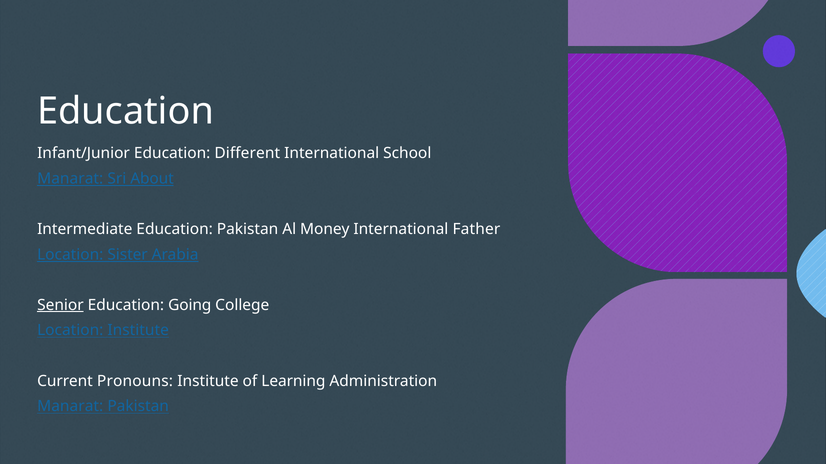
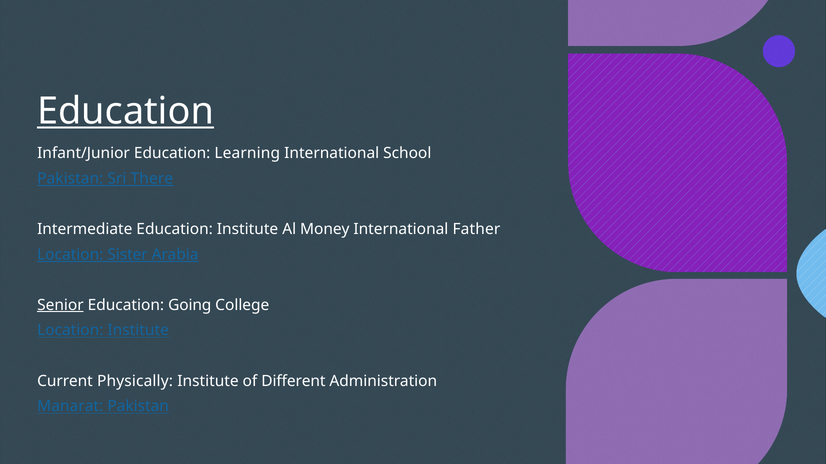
Education at (126, 111) underline: none -> present
Different: Different -> Learning
Manarat at (70, 179): Manarat -> Pakistan
About: About -> There
Education Pakistan: Pakistan -> Institute
Pronouns: Pronouns -> Physically
Learning: Learning -> Different
